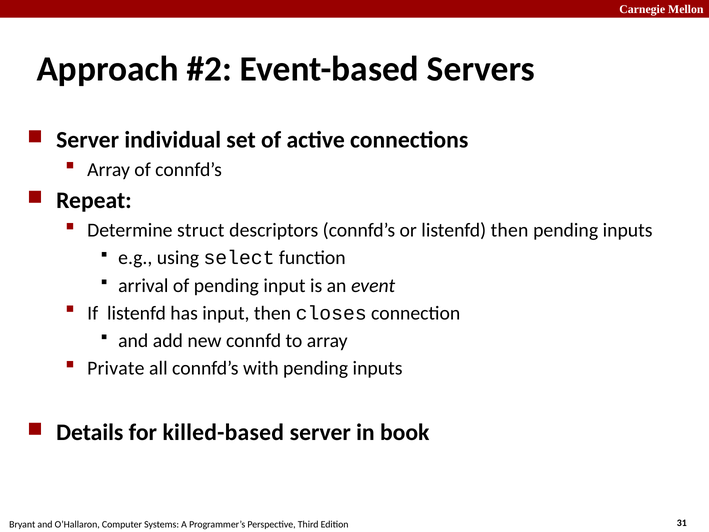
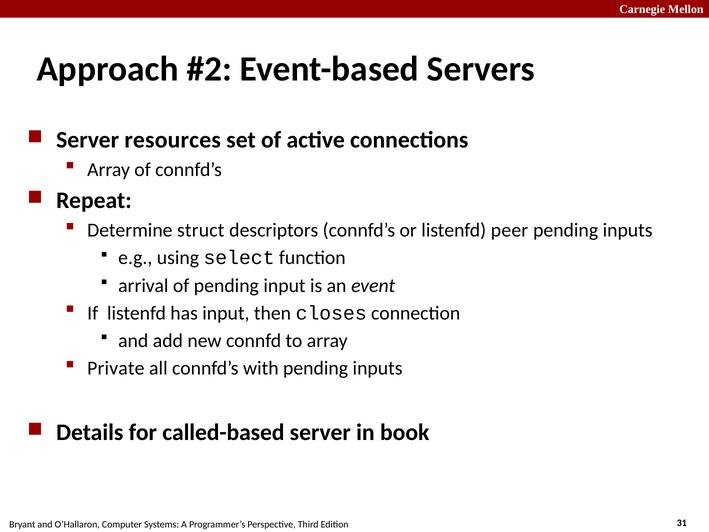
individual: individual -> resources
listenfd then: then -> peer
killed-based: killed-based -> called-based
